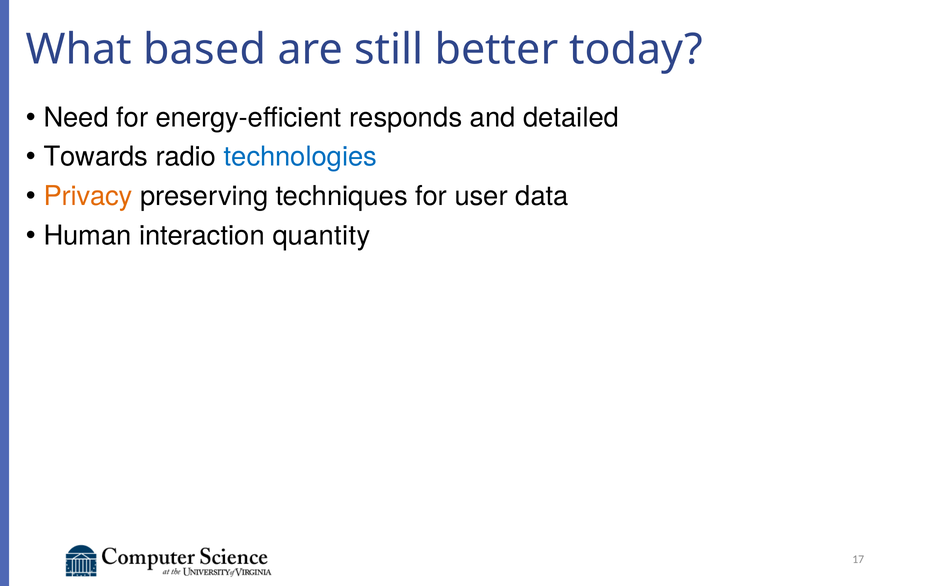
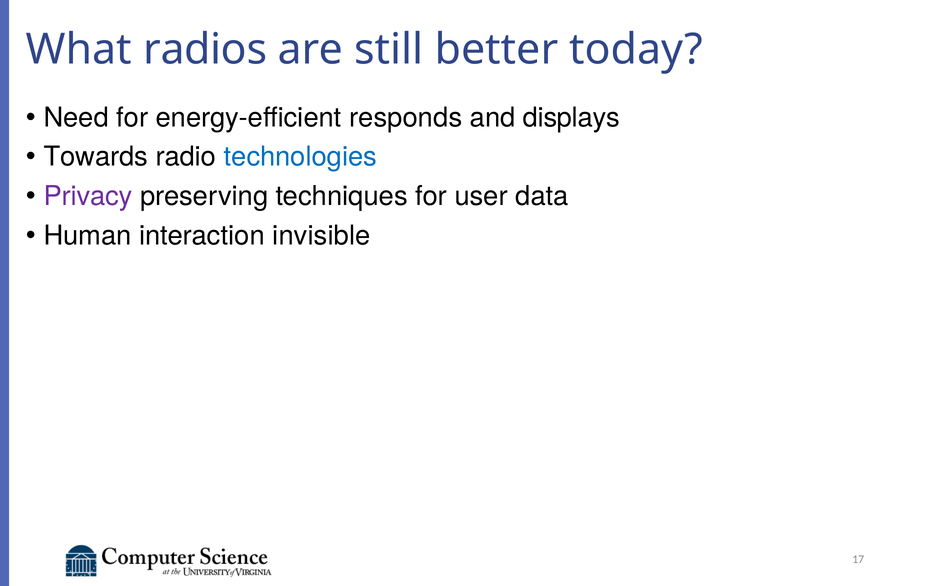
based: based -> radios
detailed: detailed -> displays
Privacy colour: orange -> purple
quantity: quantity -> invisible
